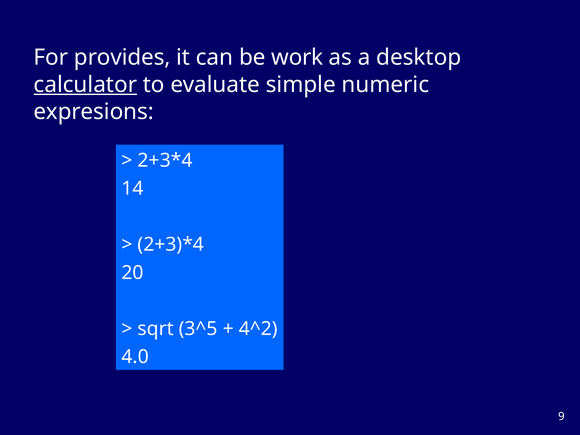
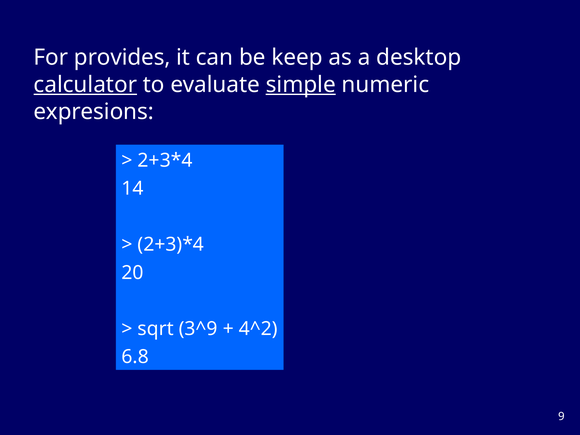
work: work -> keep
simple underline: none -> present
3^5: 3^5 -> 3^9
4.0: 4.0 -> 6.8
